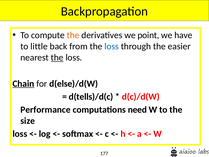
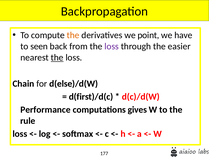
little: little -> seen
loss at (112, 46) colour: blue -> purple
Chain underline: present -> none
d(tells)/d(c: d(tells)/d(c -> d(first)/d(c
need: need -> gives
size: size -> rule
